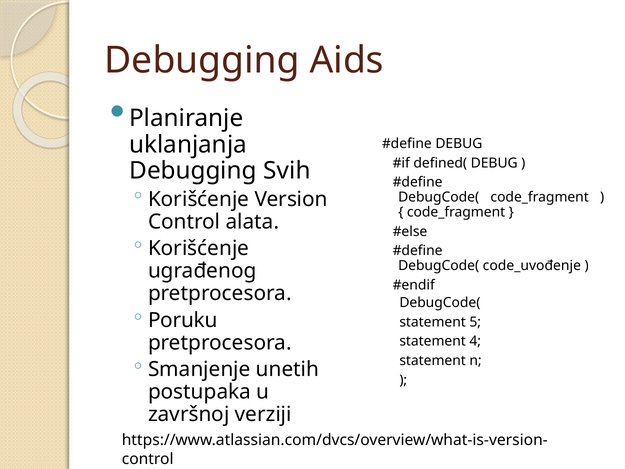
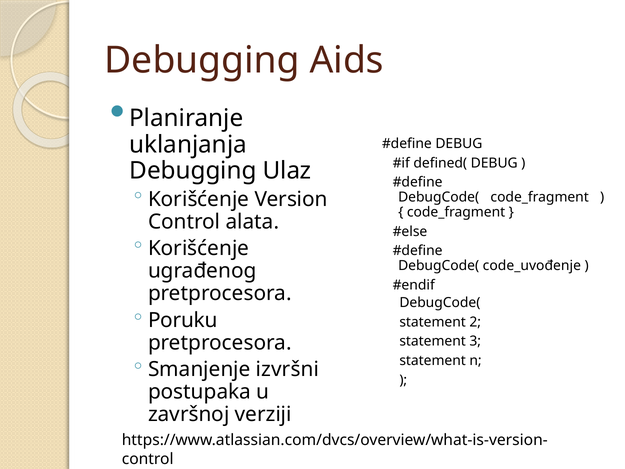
Svih: Svih -> Ulaz
5: 5 -> 2
4: 4 -> 3
unetih: unetih -> izvršni
